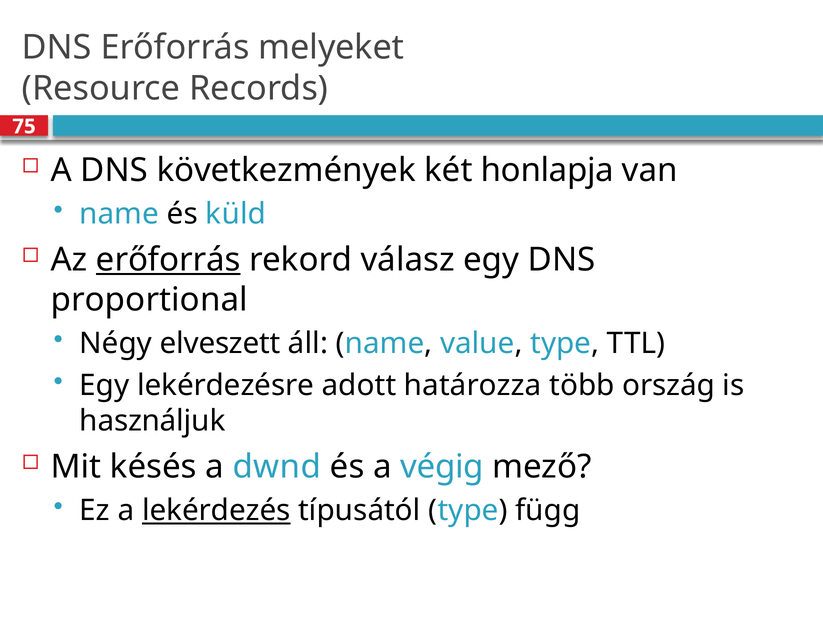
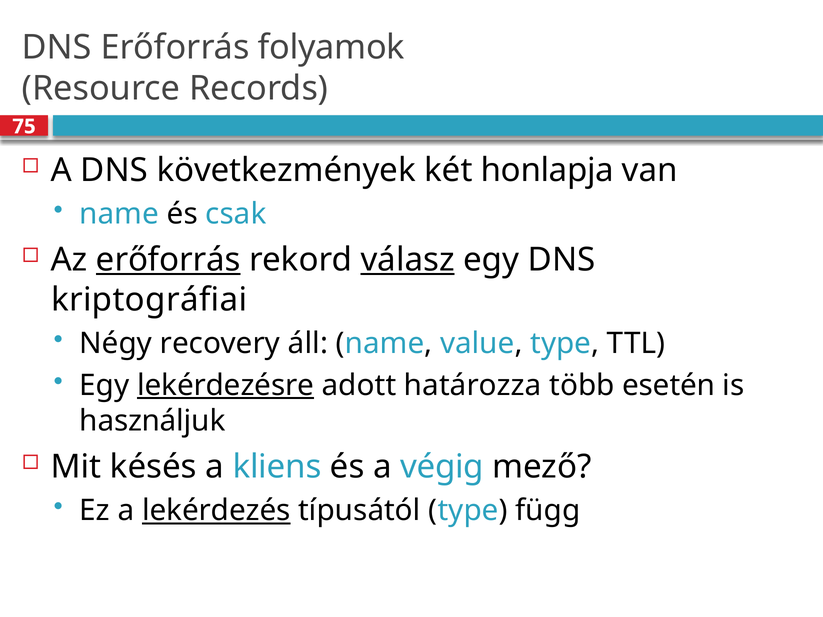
melyeket: melyeket -> folyamok
küld: küld -> csak
válasz underline: none -> present
proportional: proportional -> kriptográfiai
elveszett: elveszett -> recovery
lekérdezésre underline: none -> present
ország: ország -> esetén
dwnd: dwnd -> kliens
